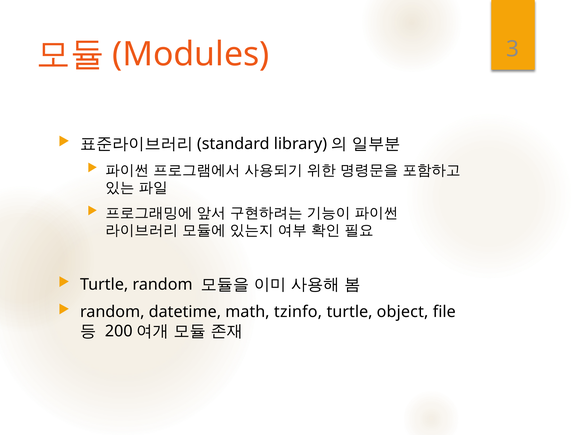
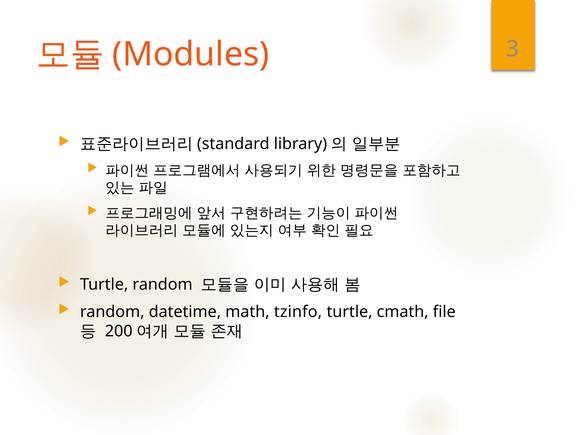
object: object -> cmath
